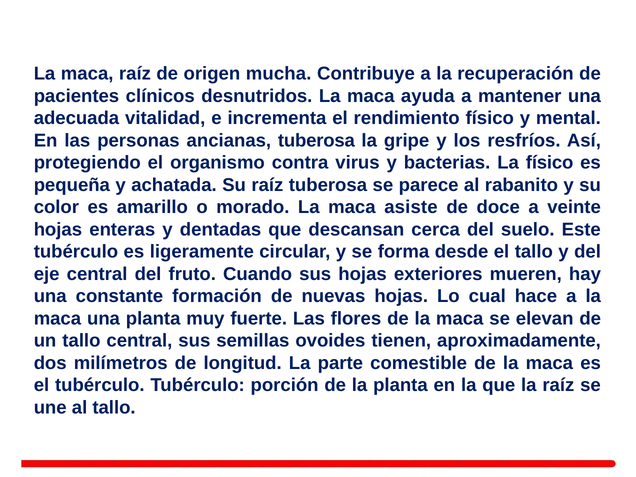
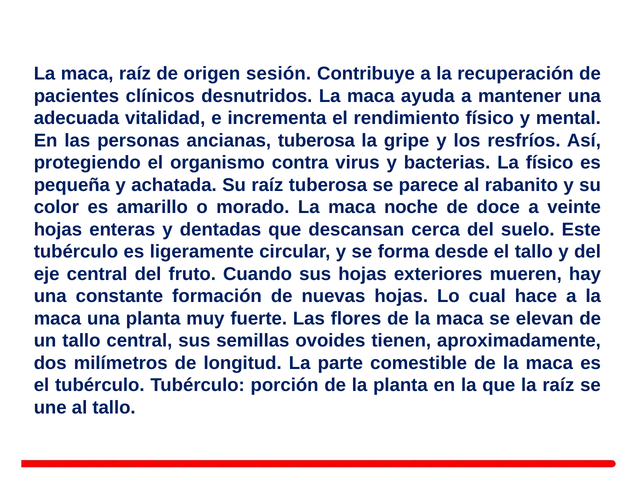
mucha: mucha -> sesión
asiste: asiste -> noche
